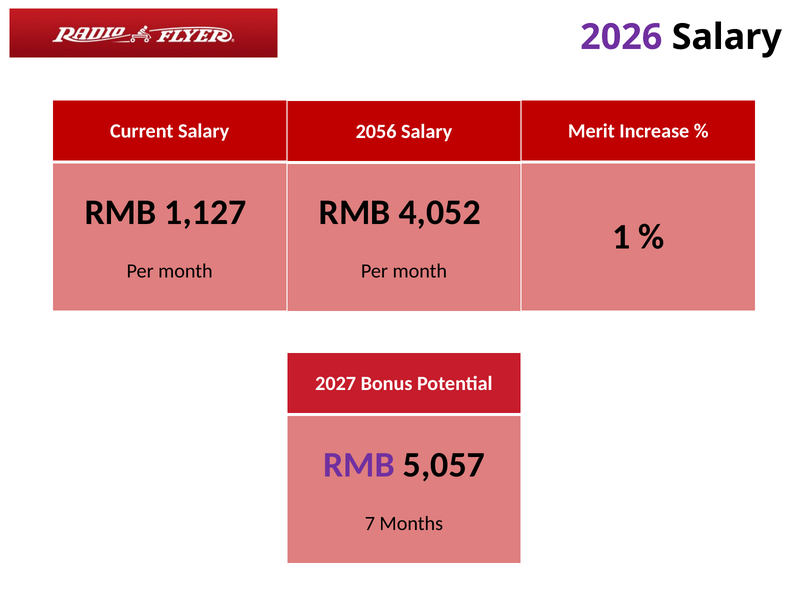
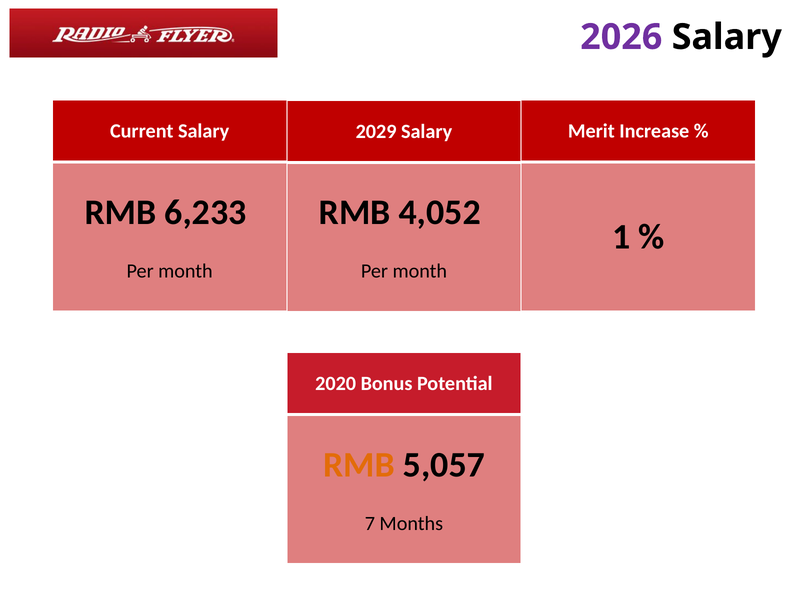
2056: 2056 -> 2029
1,127: 1,127 -> 6,233
2027: 2027 -> 2020
RMB at (359, 465) colour: purple -> orange
